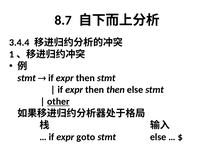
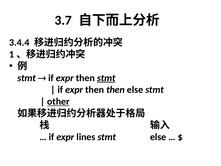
8.7: 8.7 -> 3.7
stmt at (106, 78) underline: none -> present
goto: goto -> lines
